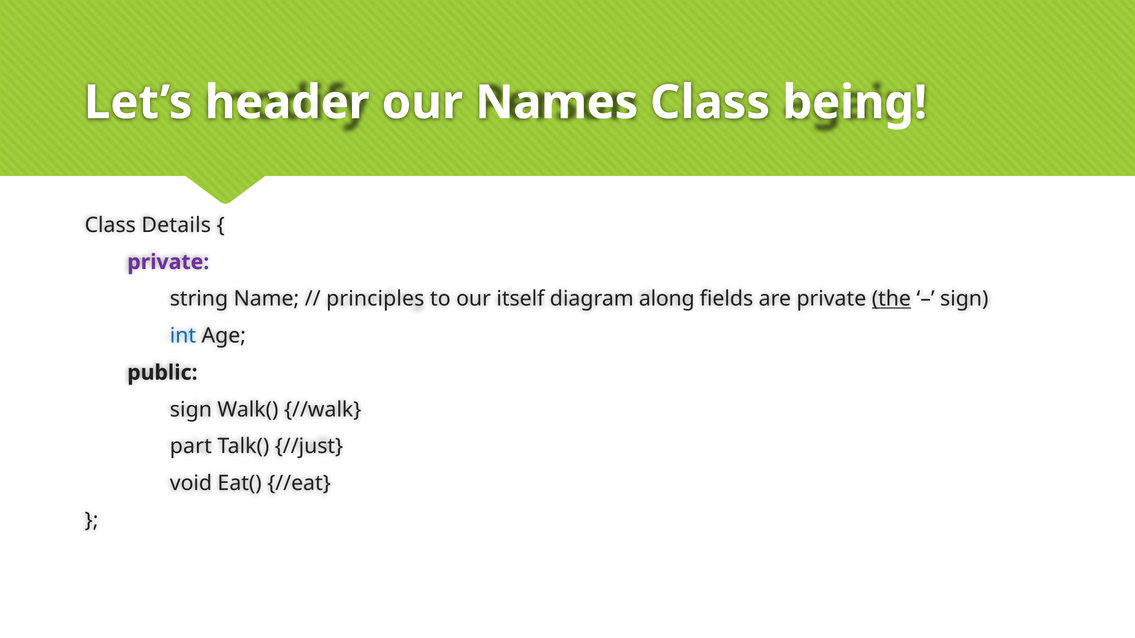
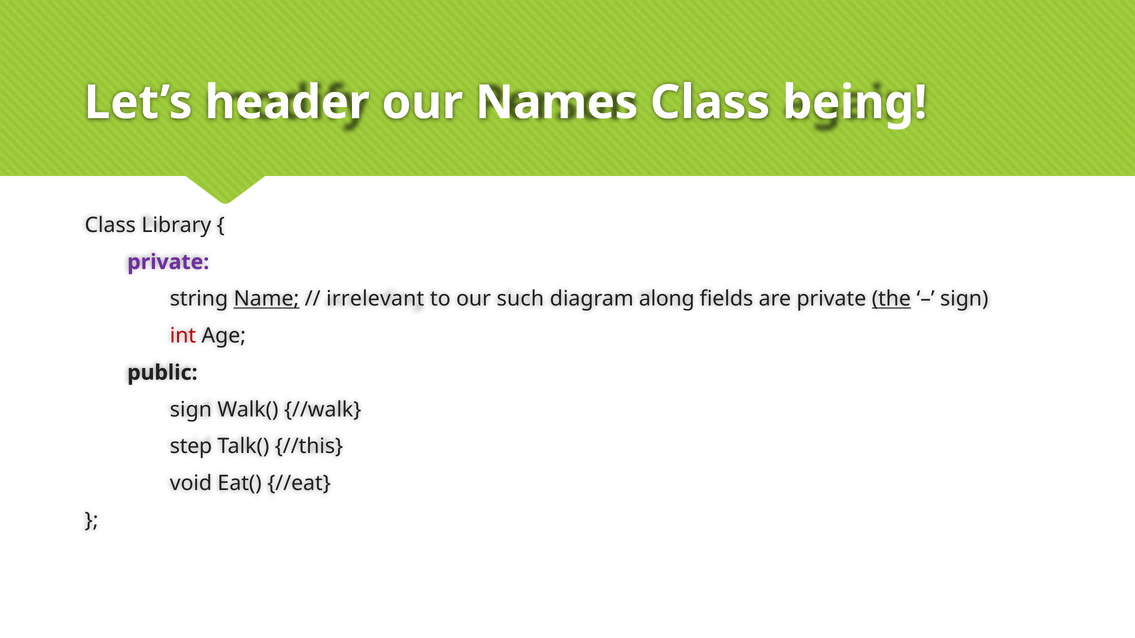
Details: Details -> Library
Name underline: none -> present
principles: principles -> irrelevant
itself: itself -> such
int colour: blue -> red
part: part -> step
//just: //just -> //this
